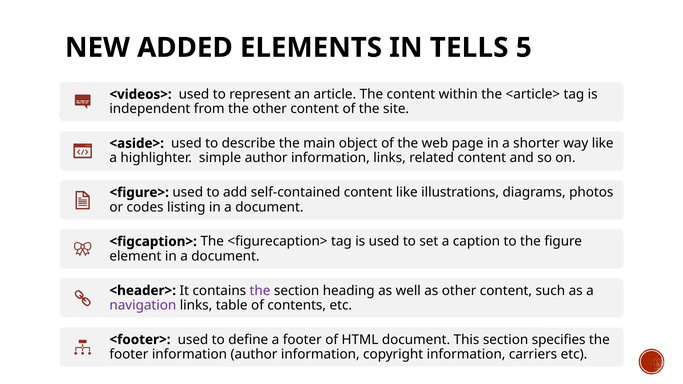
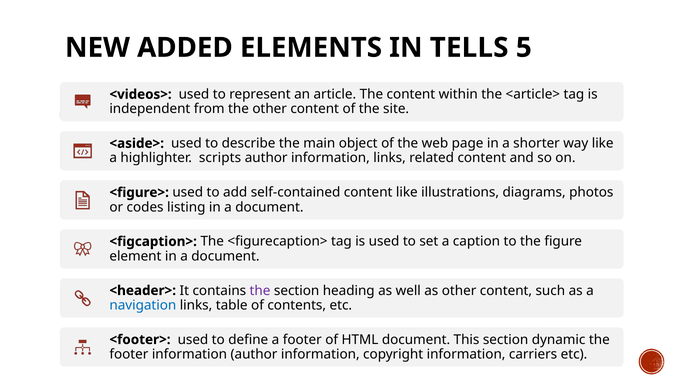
simple: simple -> scripts
navigation colour: purple -> blue
specifies: specifies -> dynamic
